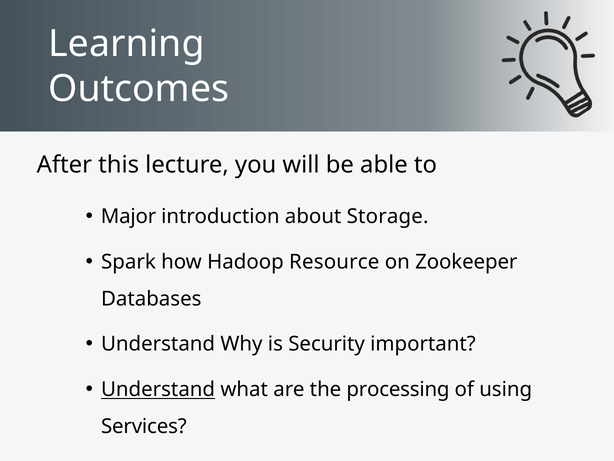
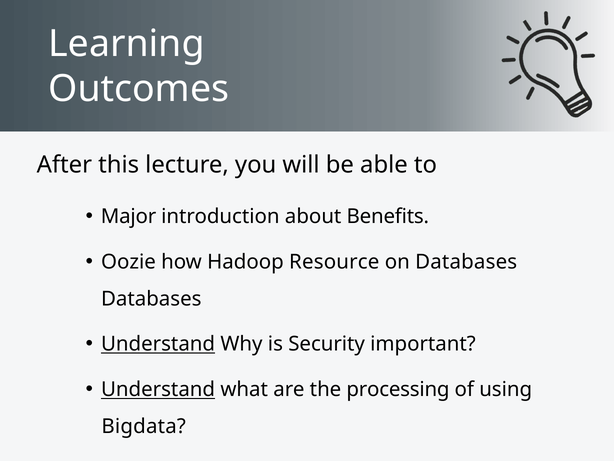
about Storage: Storage -> Benefits
Spark: Spark -> Oozie
on Zookeeper: Zookeeper -> Databases
Understand at (158, 344) underline: none -> present
Services at (144, 426): Services -> Bigdata
